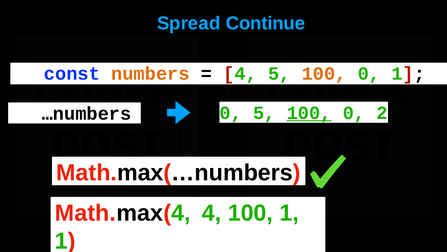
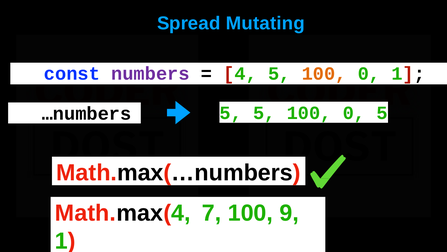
Continue: Continue -> Mutating
numbers colour: orange -> purple
…numbers 0: 0 -> 5
100 at (309, 113) underline: present -> none
0 2: 2 -> 5
Math.max(4 4: 4 -> 7
100 1: 1 -> 9
